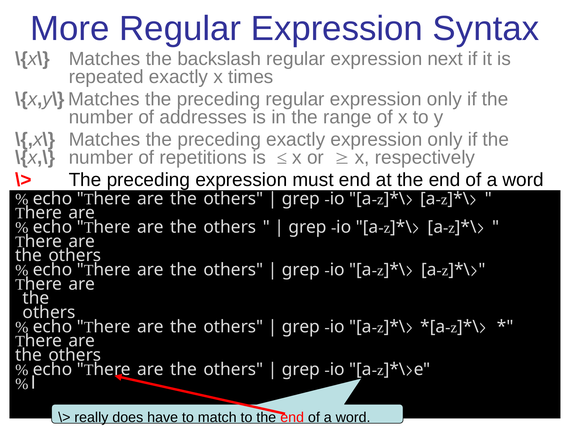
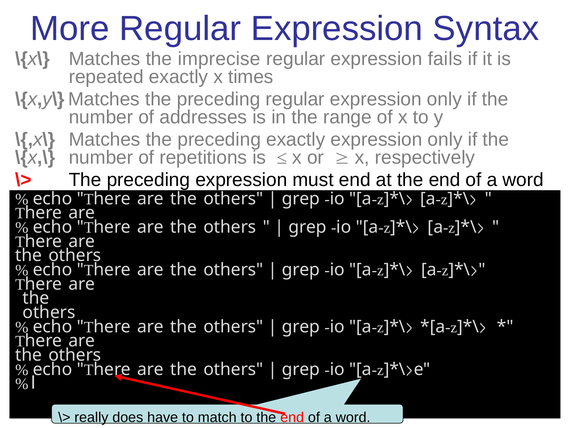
backslash: backslash -> imprecise
next: next -> fails
